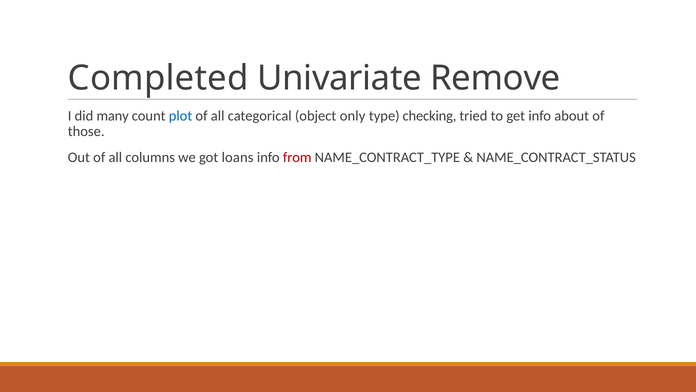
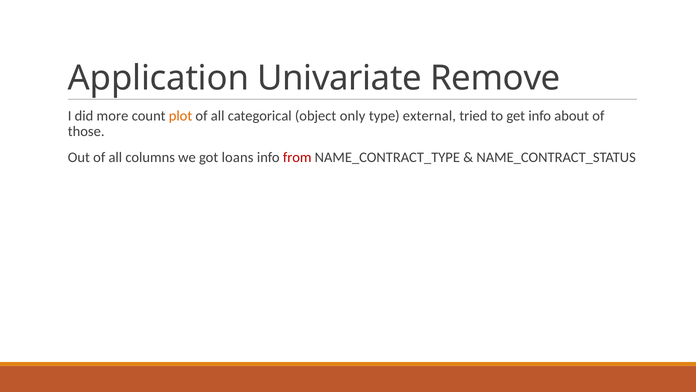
Completed: Completed -> Application
many: many -> more
plot colour: blue -> orange
checking: checking -> external
